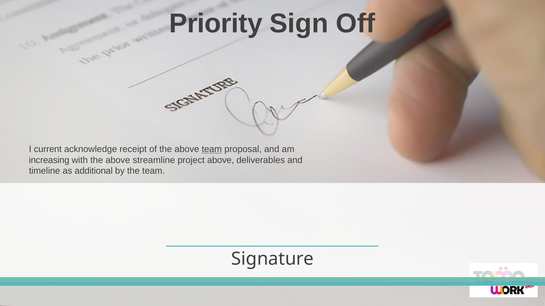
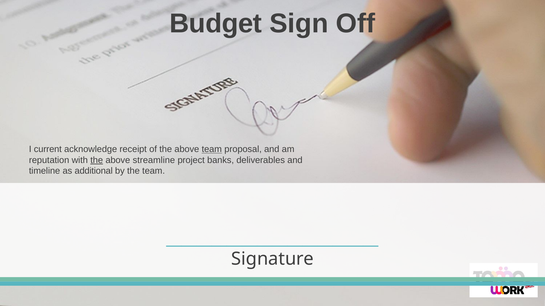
Priority: Priority -> Budget
increasing: increasing -> reputation
the at (97, 160) underline: none -> present
project above: above -> banks
